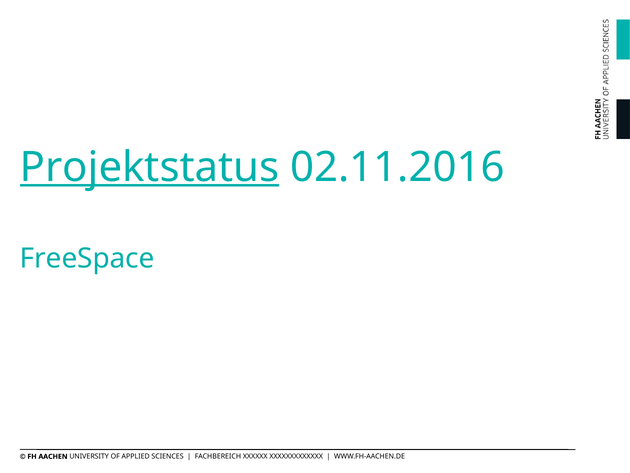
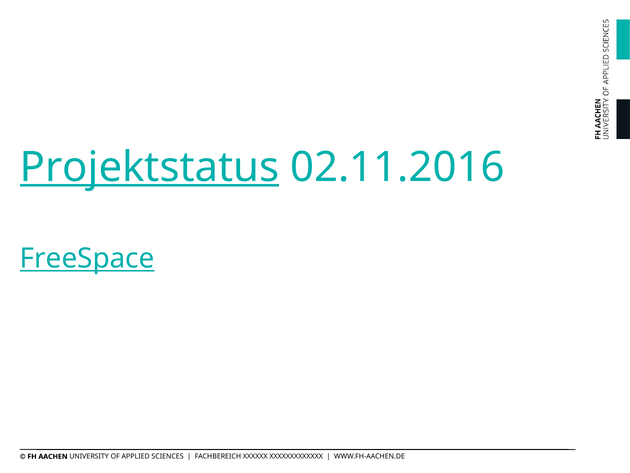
FreeSpace underline: none -> present
